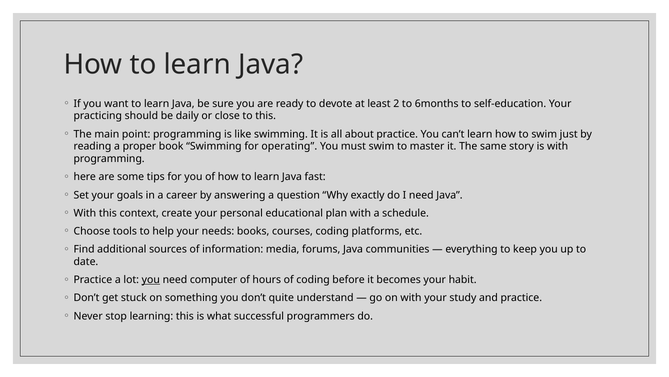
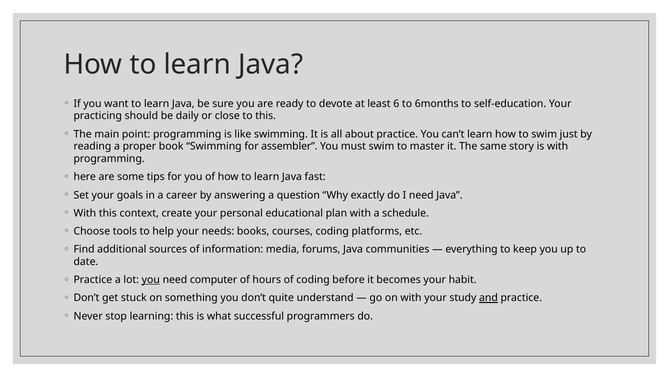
2: 2 -> 6
operating: operating -> assembler
and underline: none -> present
